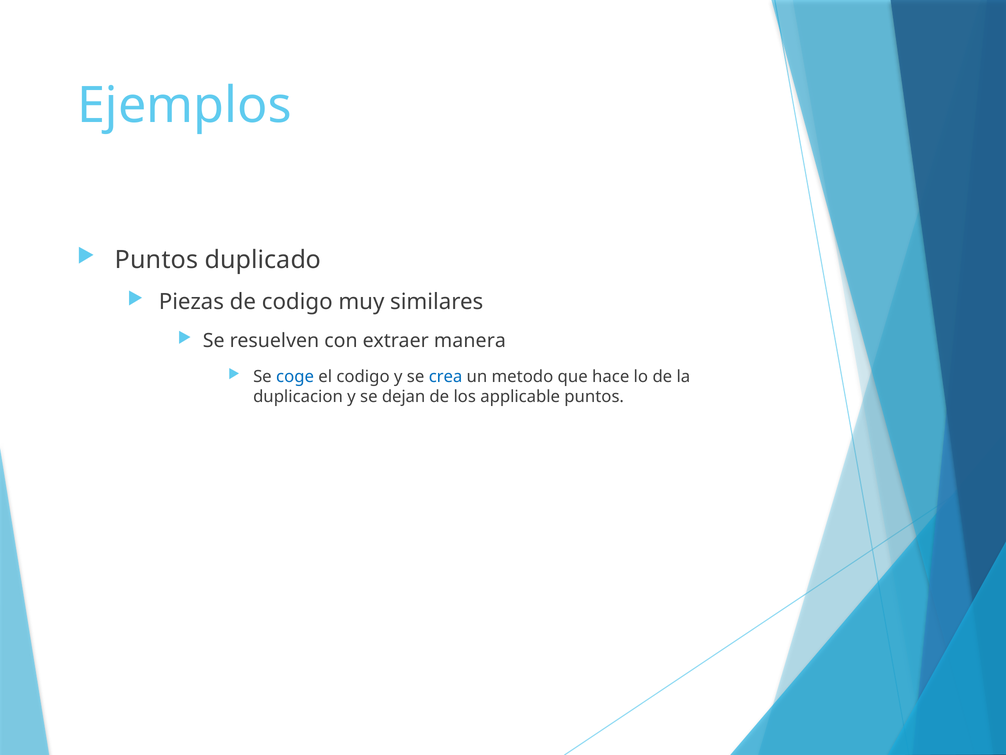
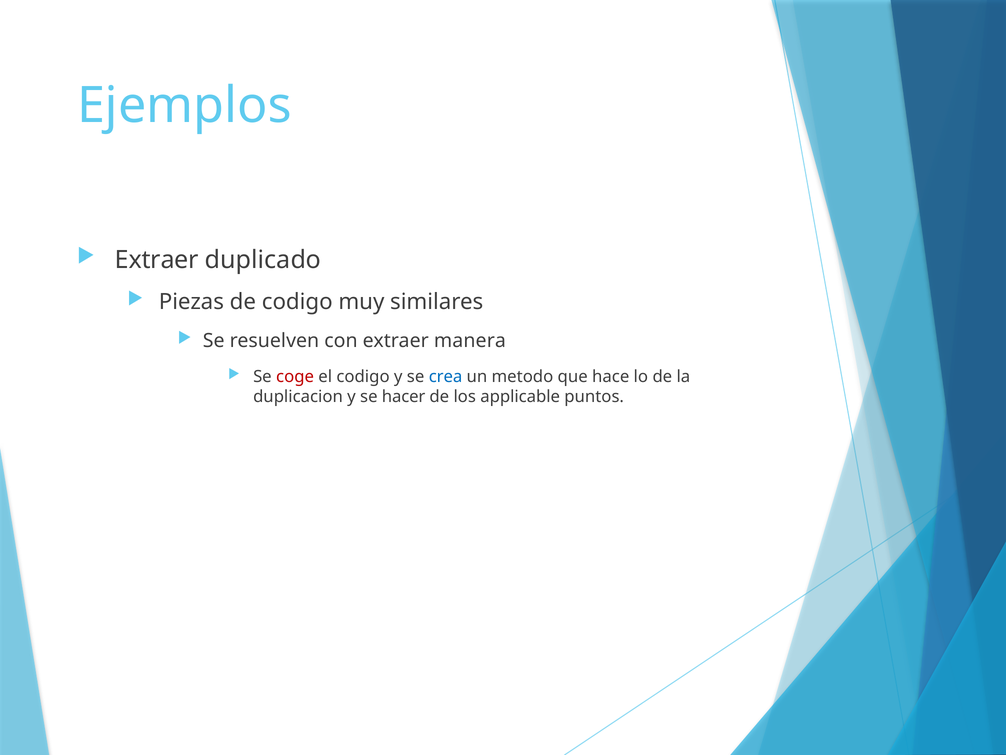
Puntos at (157, 260): Puntos -> Extraer
coge colour: blue -> red
dejan: dejan -> hacer
